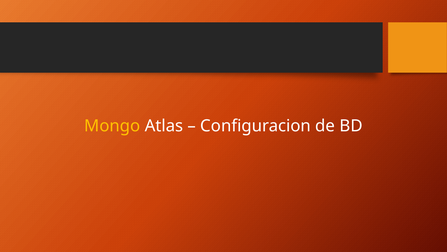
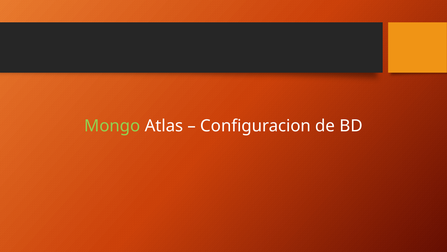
Mongo colour: yellow -> light green
